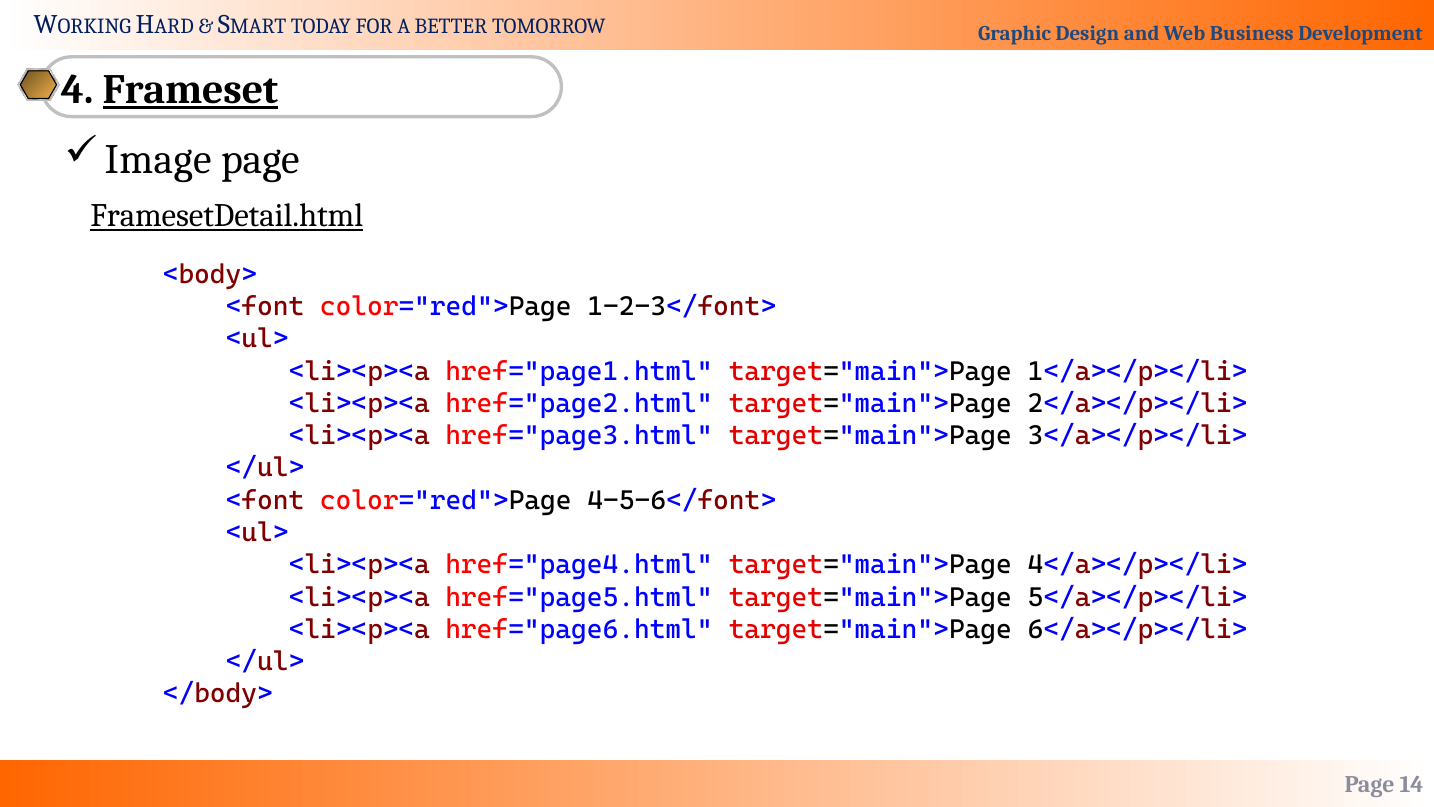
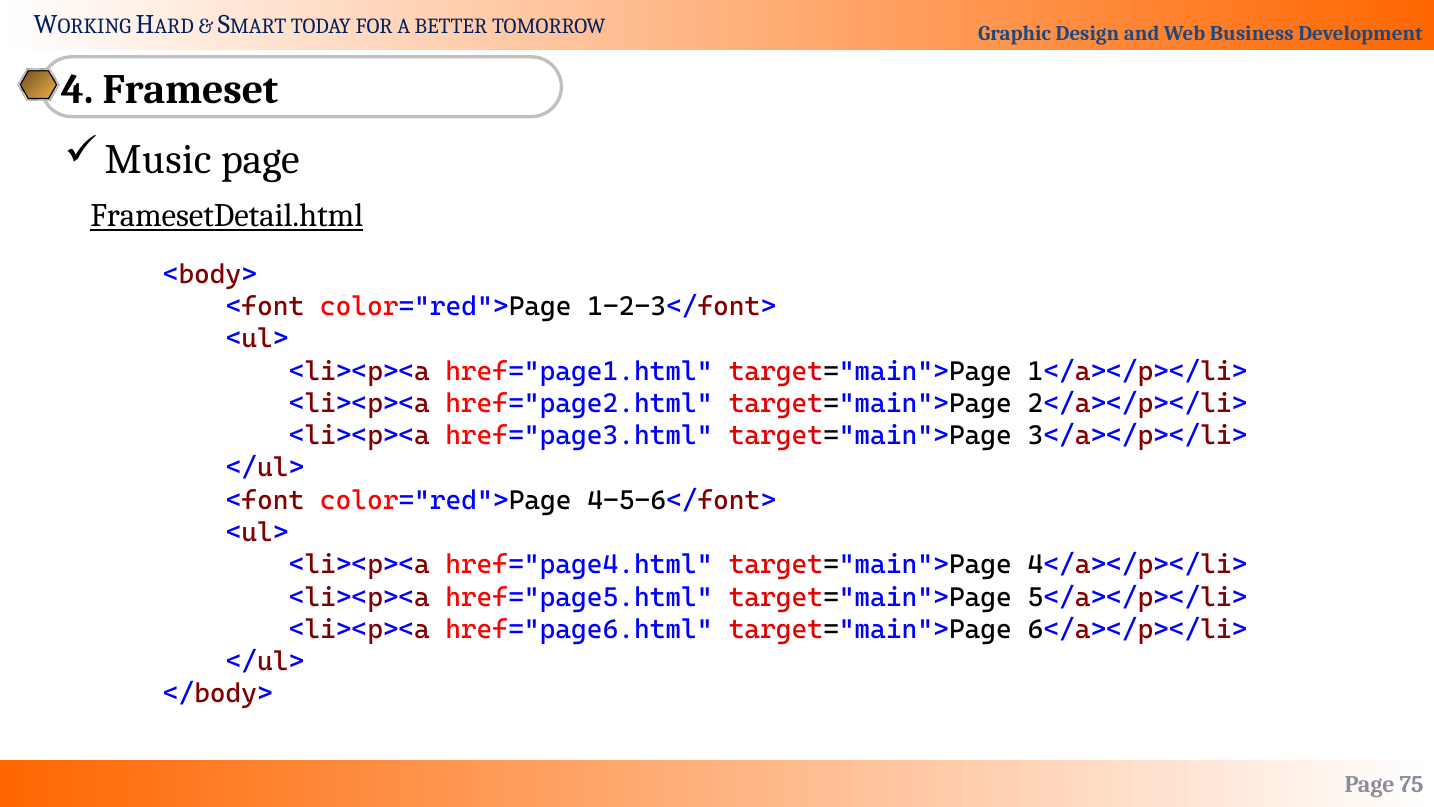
Frameset underline: present -> none
Image: Image -> Music
14: 14 -> 75
